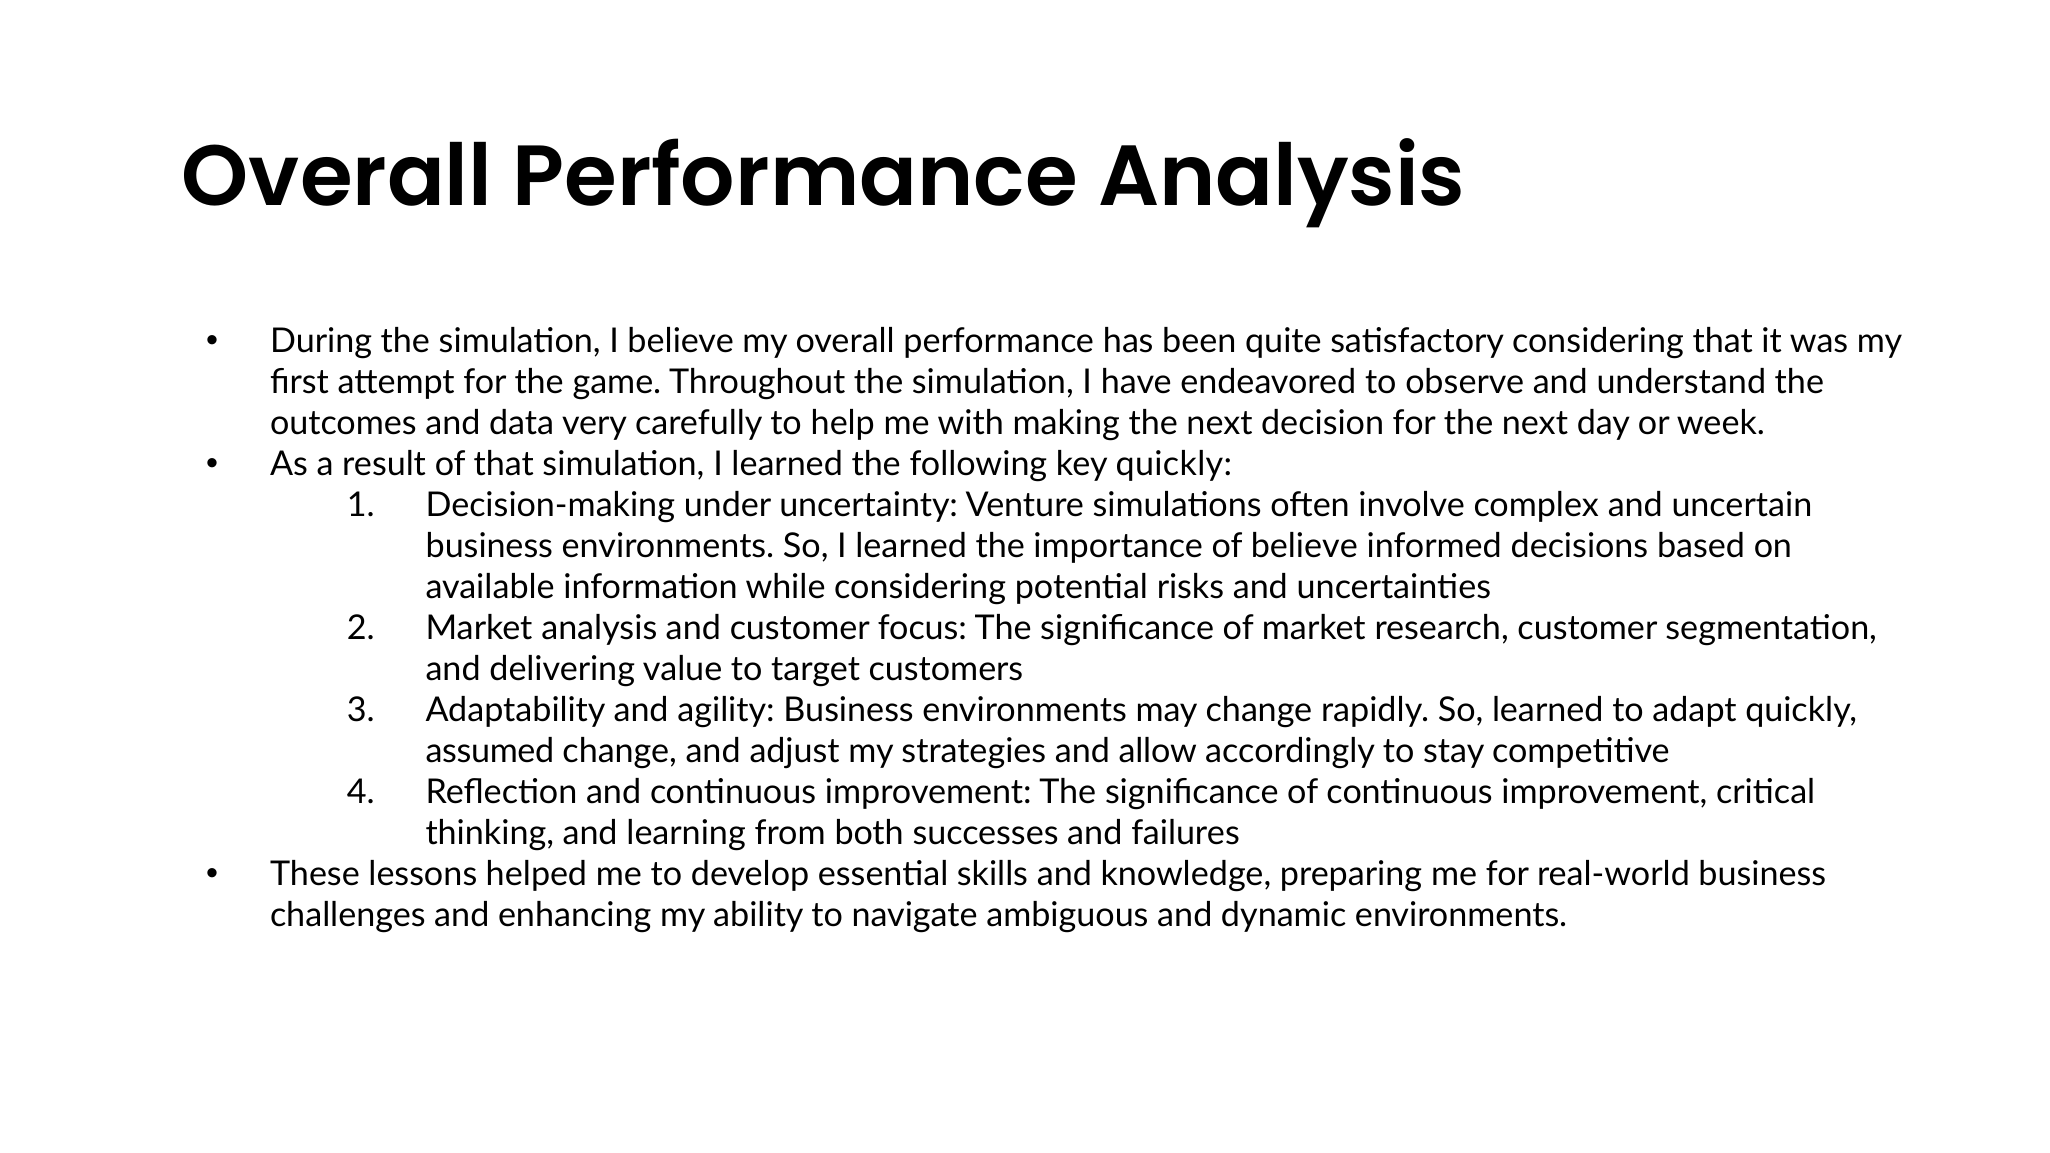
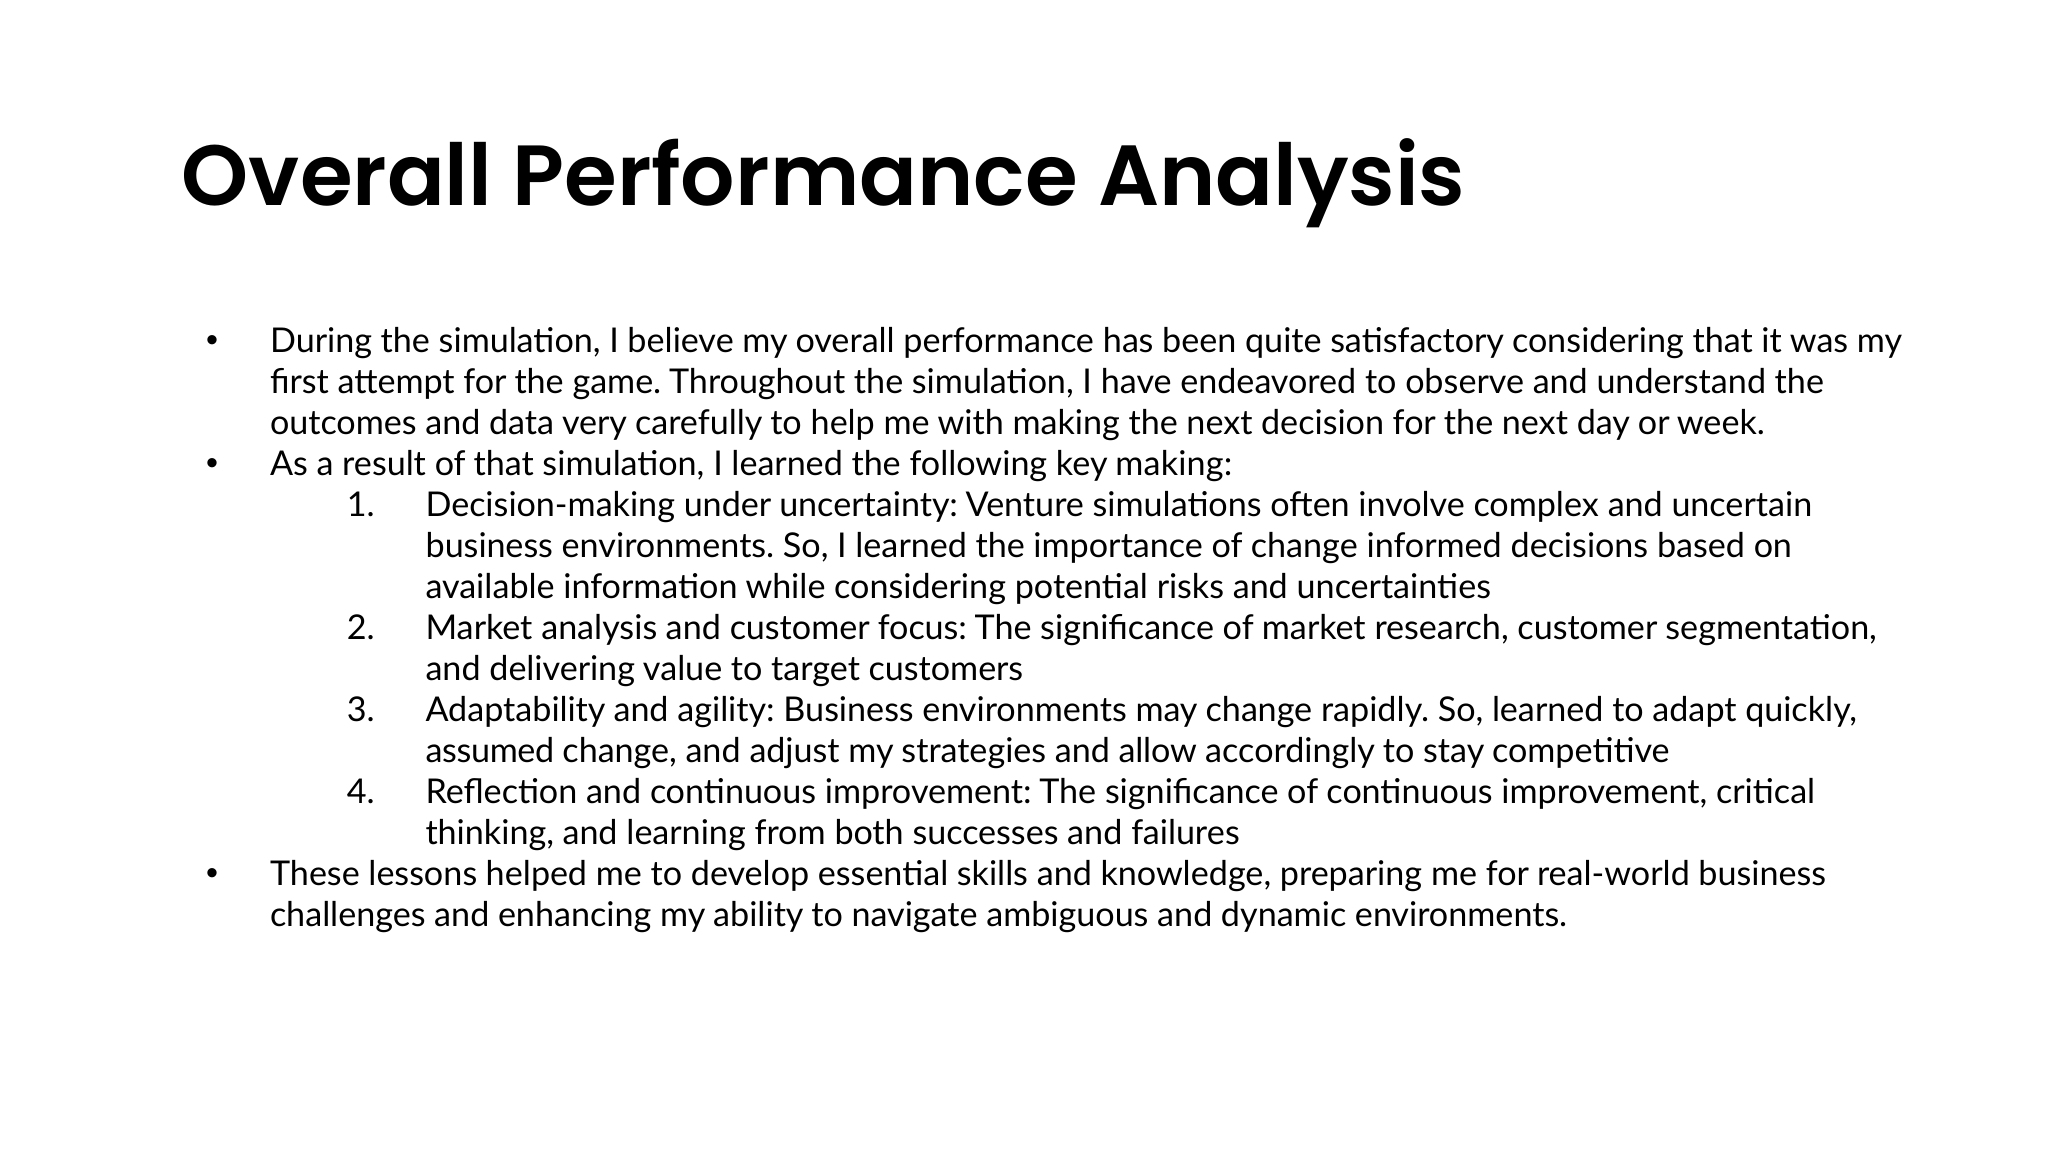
key quickly: quickly -> making
of believe: believe -> change
